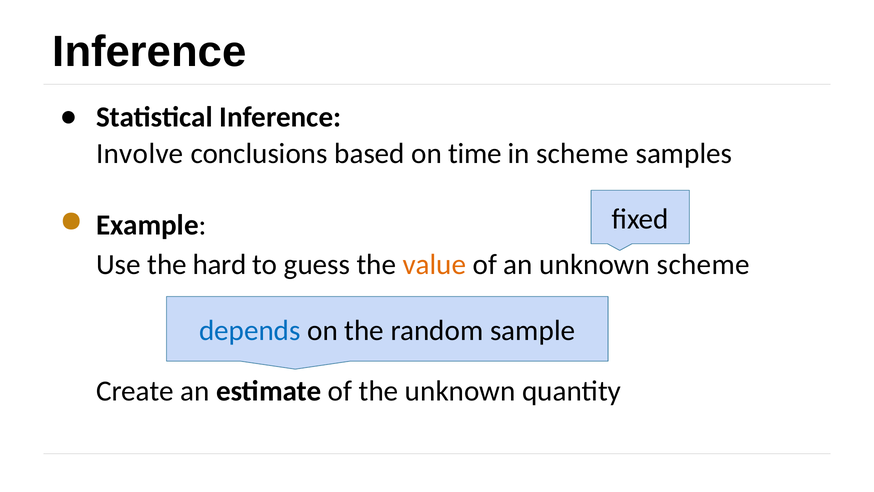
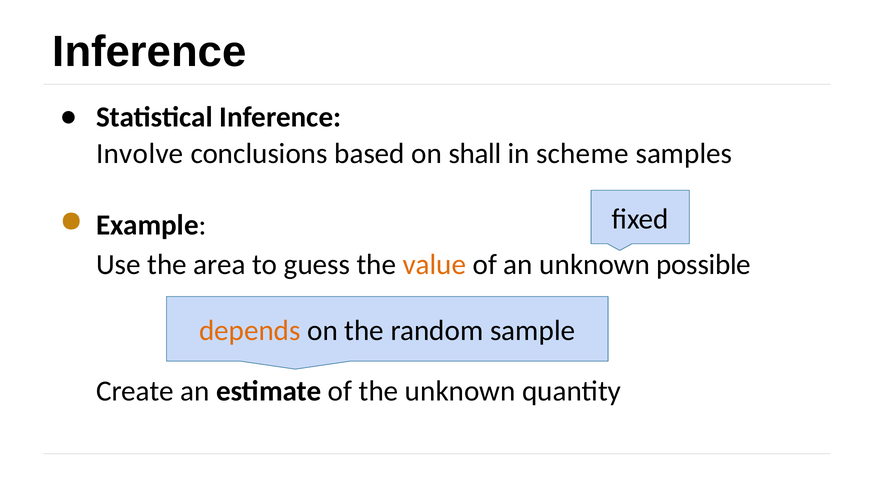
time: time -> shall
hard: hard -> area
unknown scheme: scheme -> possible
depends colour: blue -> orange
